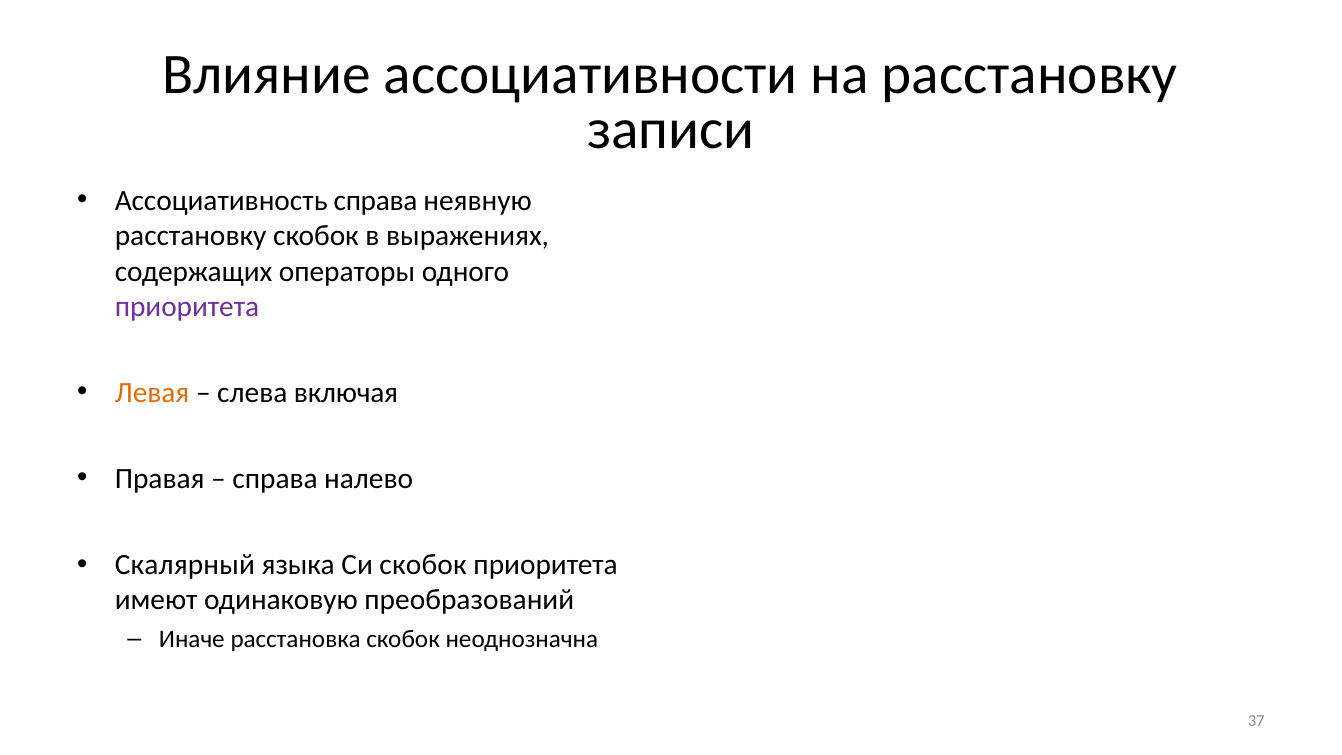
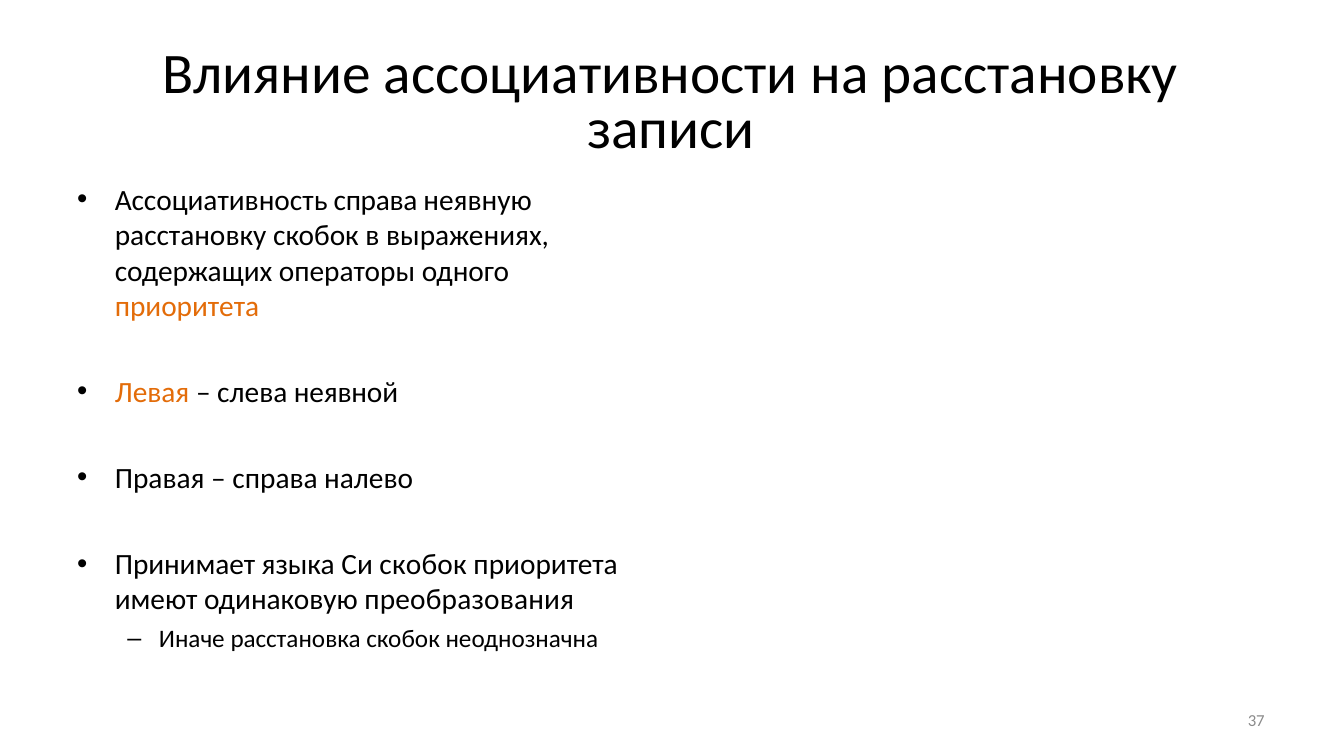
приоритета at (187, 307) colour: purple -> orange
включая: включая -> неявной
Скалярный: Скалярный -> Принимает
преобразований: преобразований -> преобразования
